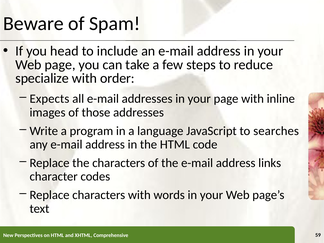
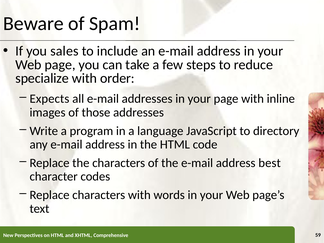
head: head -> sales
searches: searches -> directory
links: links -> best
